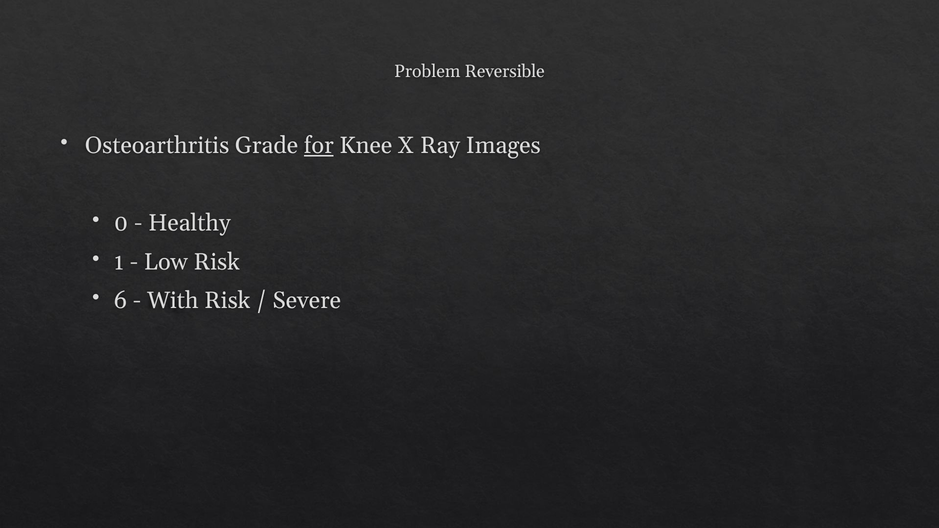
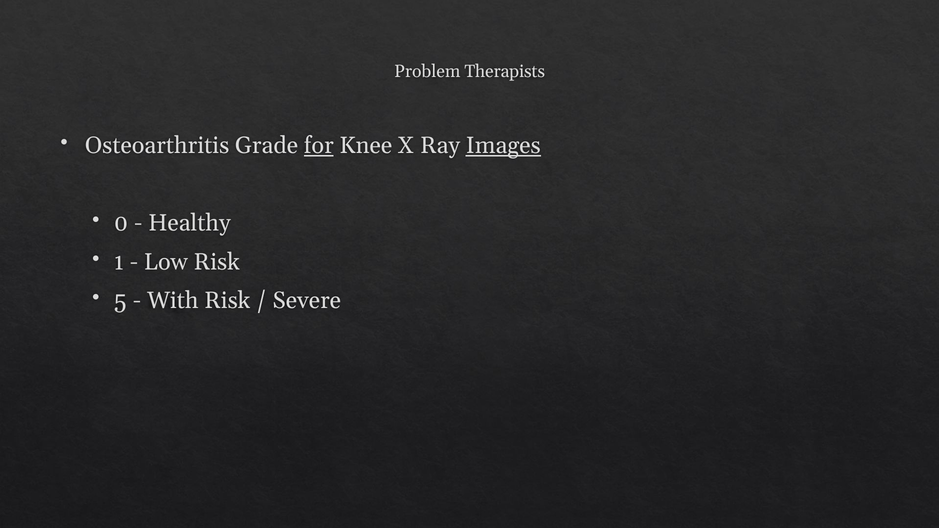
Reversible: Reversible -> Therapists
Images underline: none -> present
6: 6 -> 5
